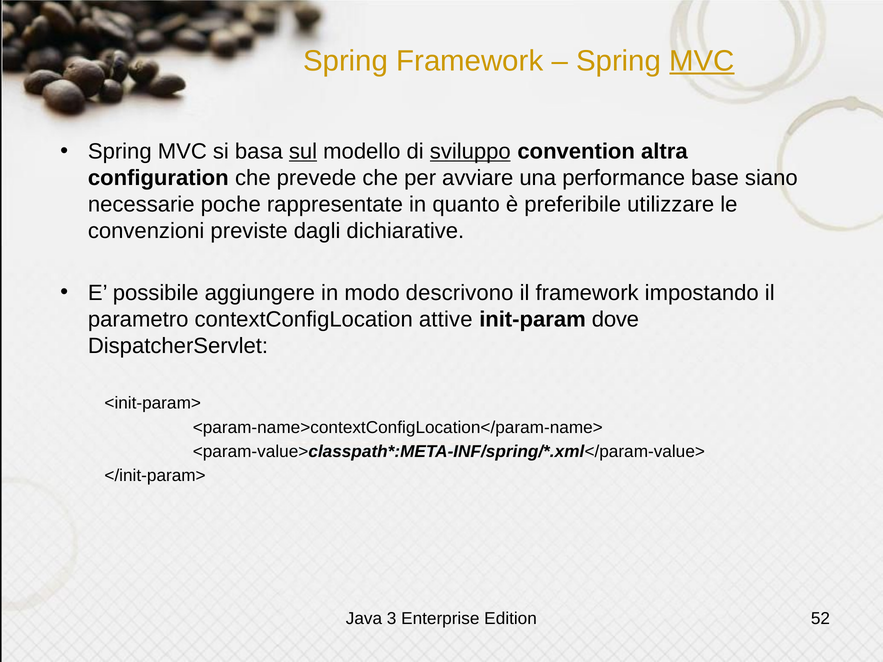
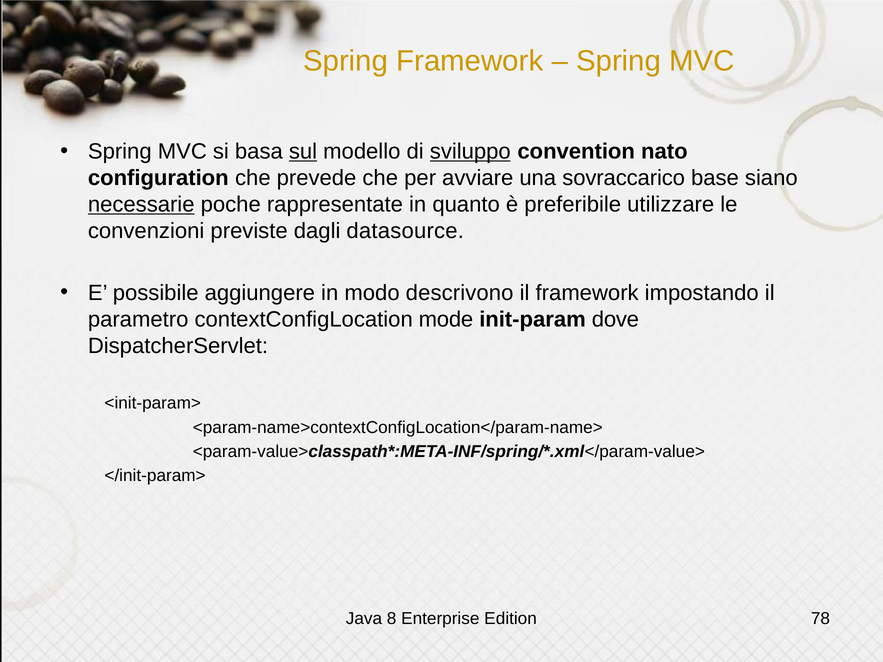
MVC at (702, 61) underline: present -> none
altra: altra -> nato
performance: performance -> sovraccarico
necessarie underline: none -> present
dichiarative: dichiarative -> datasource
attive: attive -> mode
3: 3 -> 8
52: 52 -> 78
